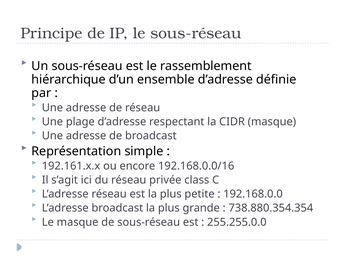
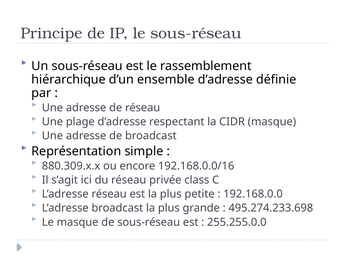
192.161.x.x: 192.161.x.x -> 880.309.x.x
738.880.354.354: 738.880.354.354 -> 495.274.233.698
